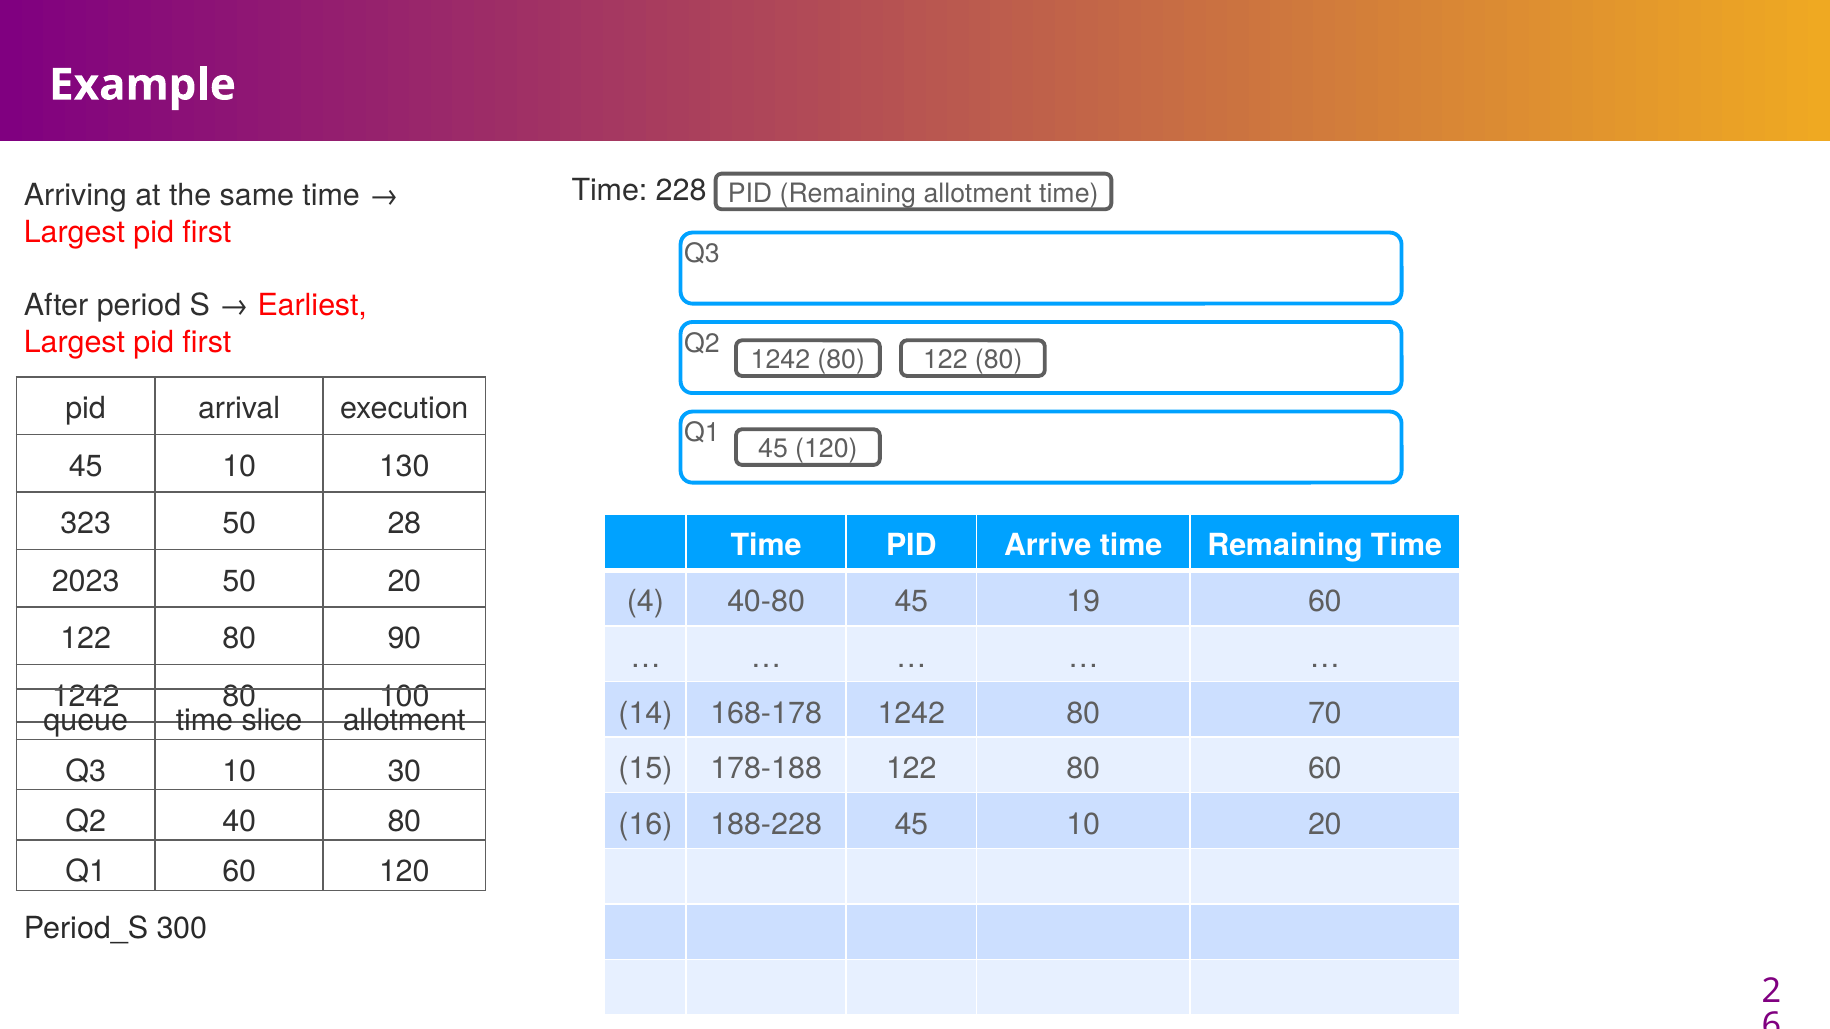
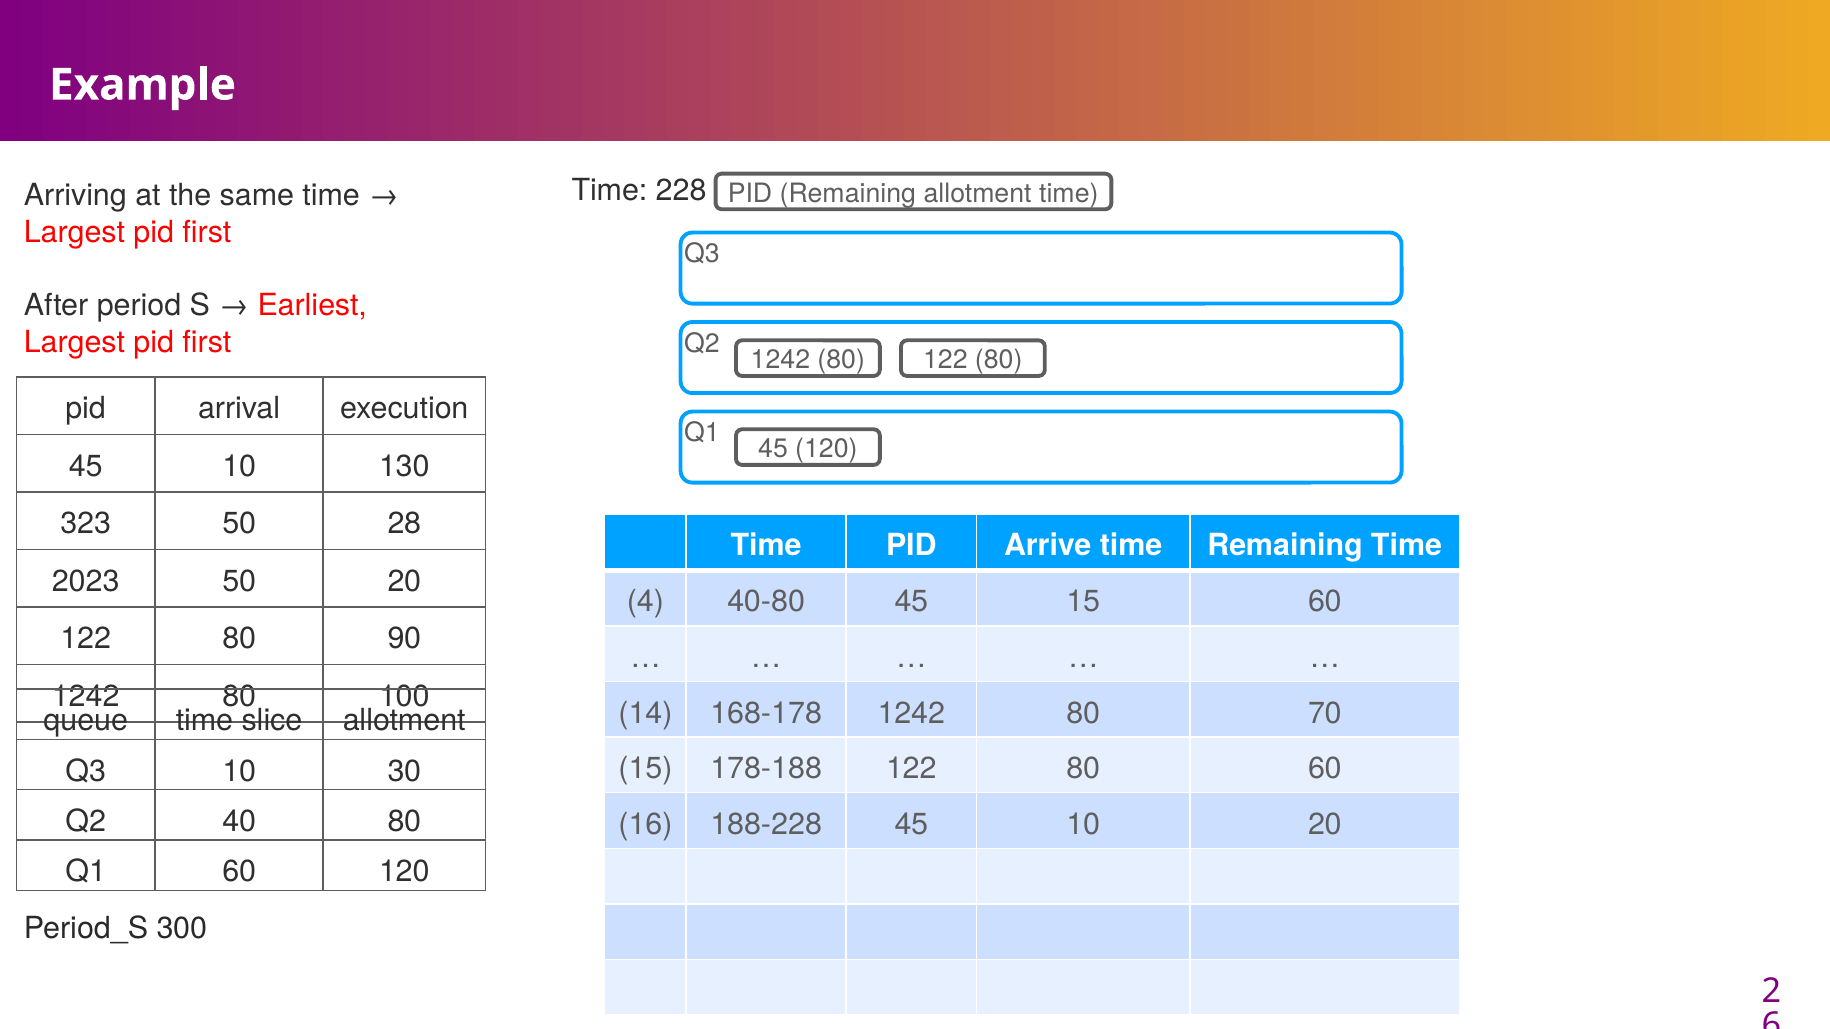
45 19: 19 -> 15
